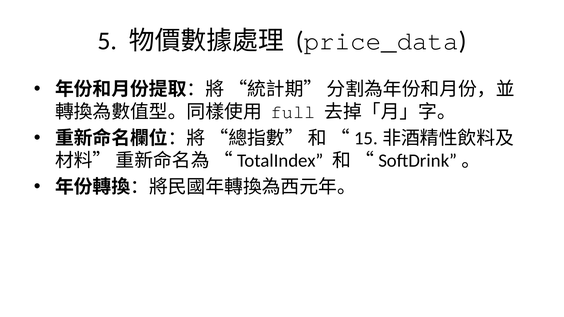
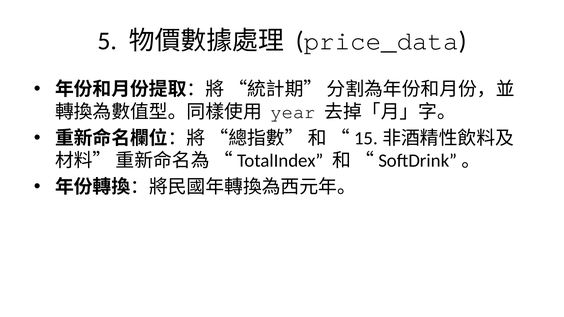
full: full -> year
